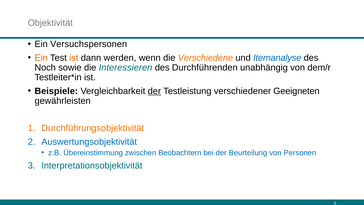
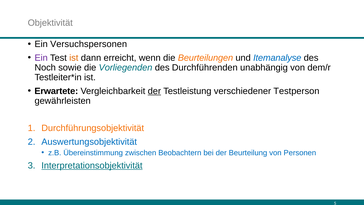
Ein at (41, 58) colour: orange -> purple
werden: werden -> erreicht
Verschiedene: Verschiedene -> Beurteilungen
Interessieren: Interessieren -> Vorliegenden
Beispiele: Beispiele -> Erwartete
Geeigneten: Geeigneten -> Testperson
Interpretationsobjektivität underline: none -> present
